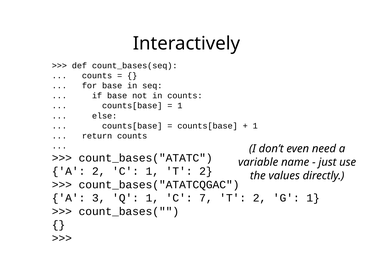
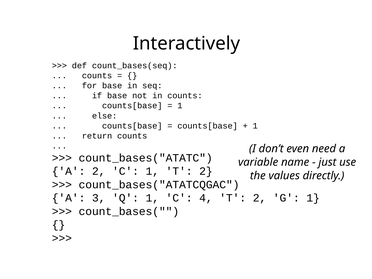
7: 7 -> 4
